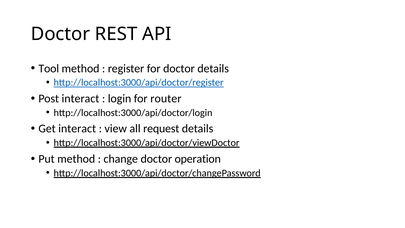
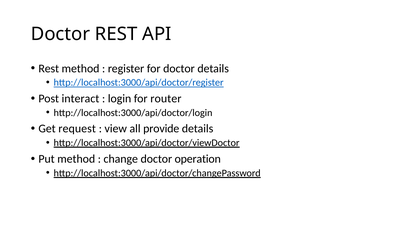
Tool at (49, 68): Tool -> Rest
Get interact: interact -> request
request: request -> provide
